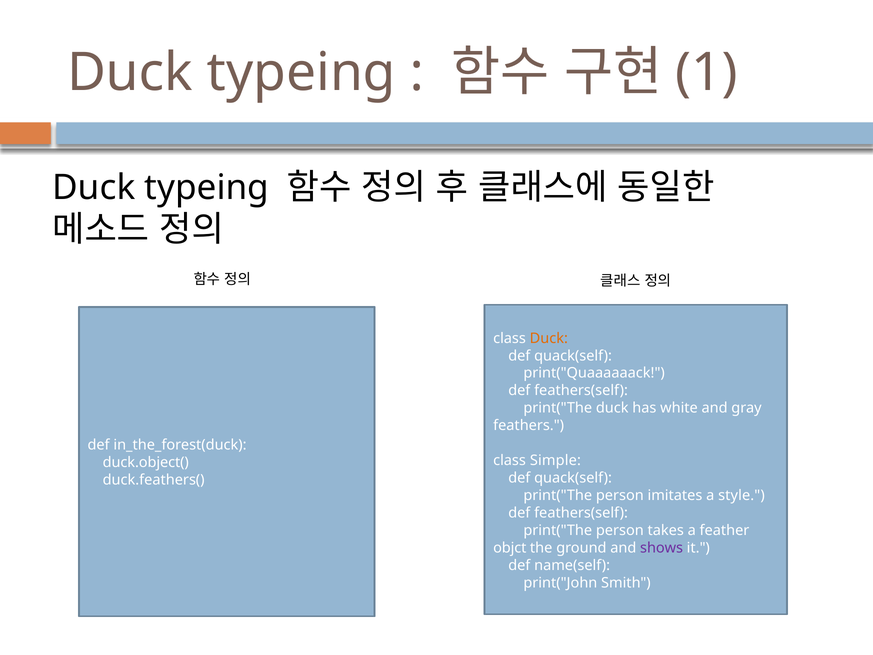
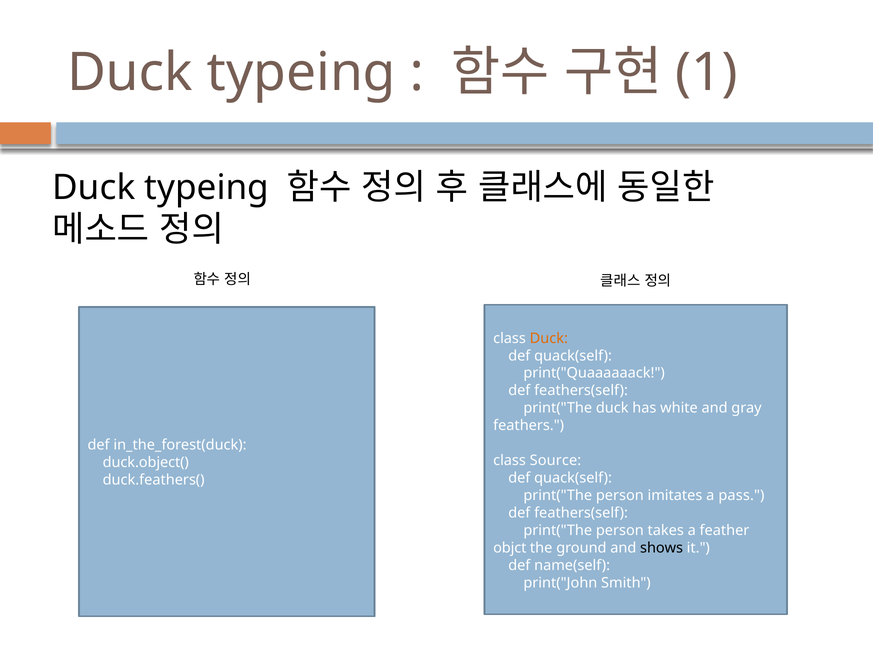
Simple: Simple -> Source
style: style -> pass
shows colour: purple -> black
